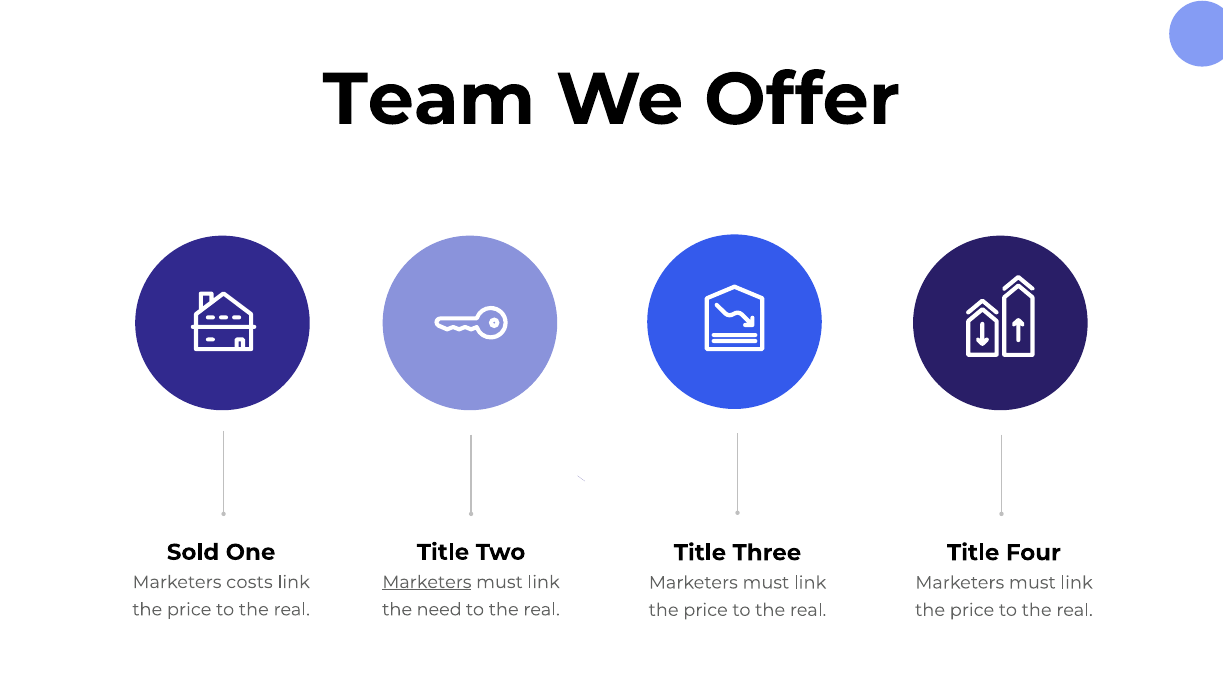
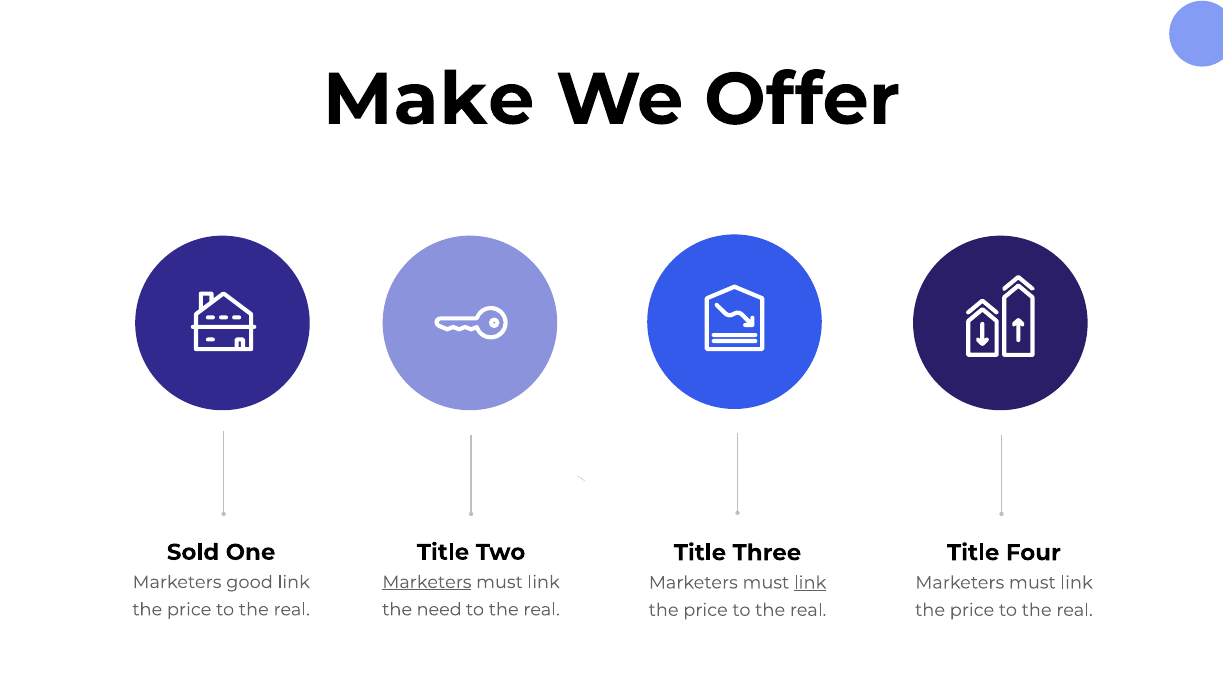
Team: Team -> Make
costs: costs -> good
link at (810, 583) underline: none -> present
